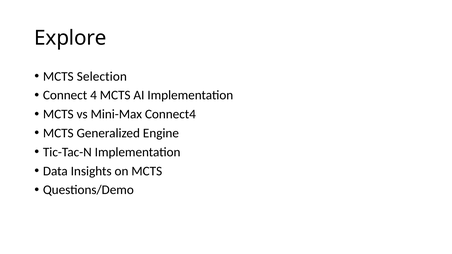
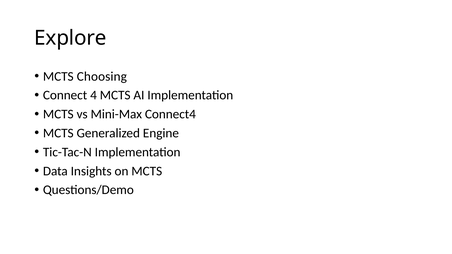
Selection: Selection -> Choosing
